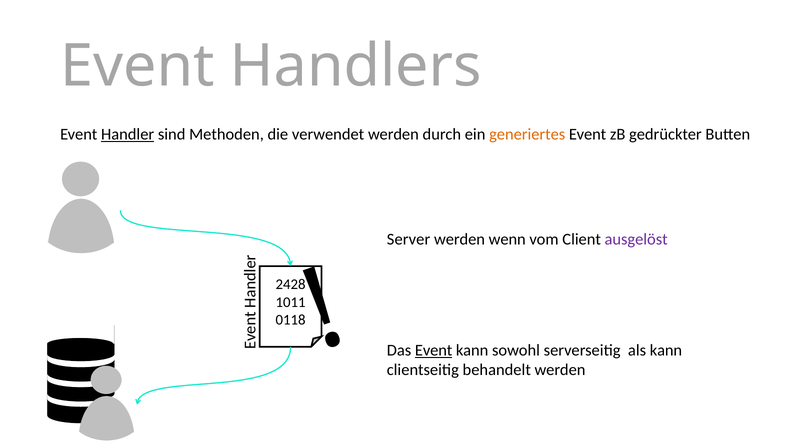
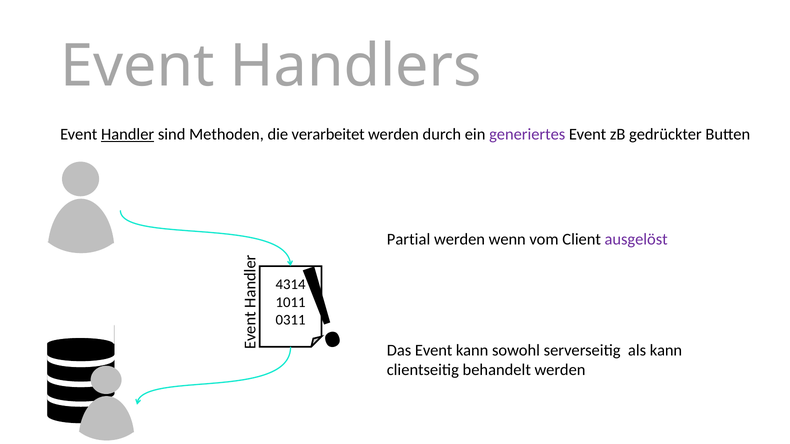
verwendet: verwendet -> verarbeitet
generiertes colour: orange -> purple
Server: Server -> Partial
2428: 2428 -> 4314
0118: 0118 -> 0311
Event at (434, 351) underline: present -> none
